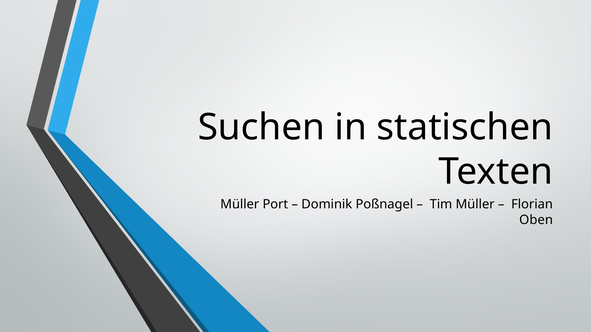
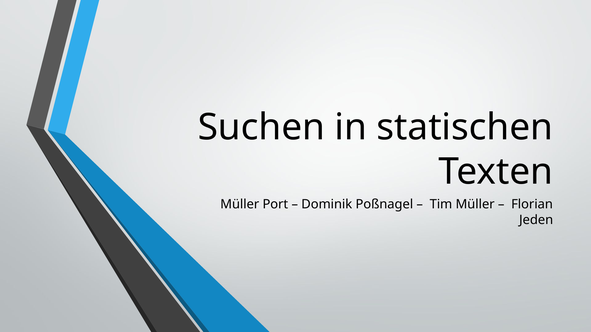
Oben: Oben -> Jeden
